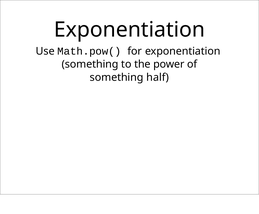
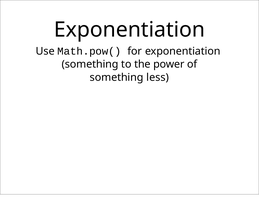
half: half -> less
